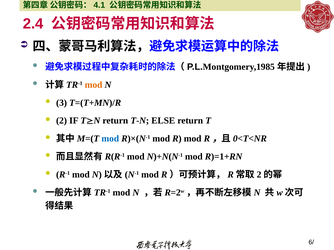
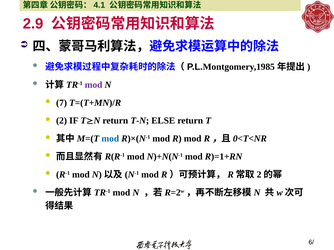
2.4: 2.4 -> 2.9
mod at (94, 85) colour: orange -> purple
3: 3 -> 7
